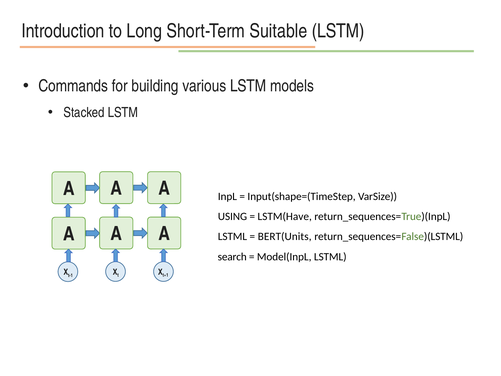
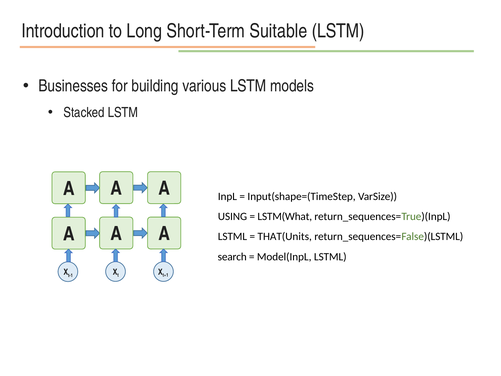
Commands: Commands -> Businesses
LSTM(Have: LSTM(Have -> LSTM(What
BERT(Units: BERT(Units -> THAT(Units
